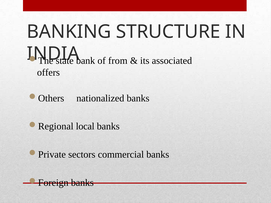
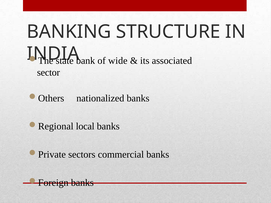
from: from -> wide
offers: offers -> sector
